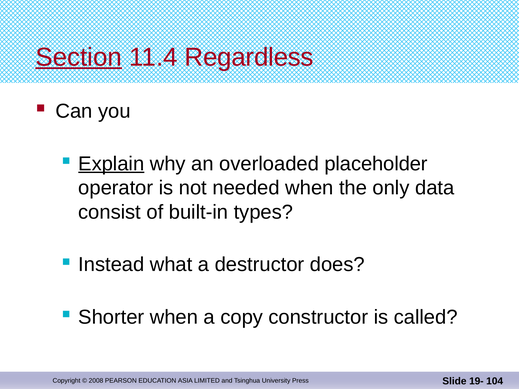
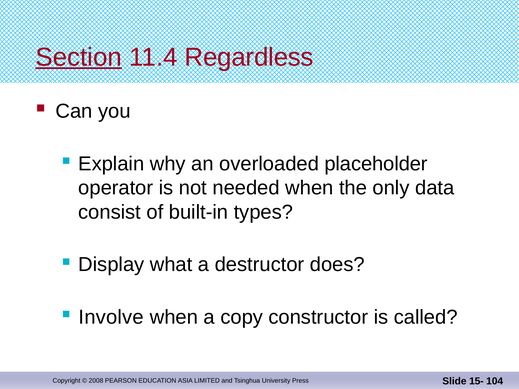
Explain underline: present -> none
Instead: Instead -> Display
Shorter: Shorter -> Involve
19-: 19- -> 15-
